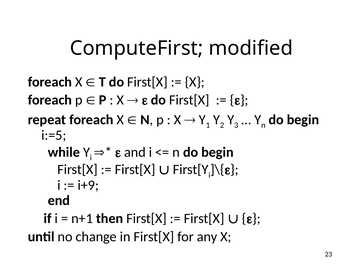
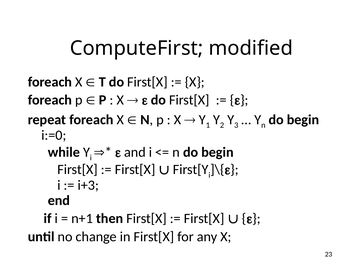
i:=5: i:=5 -> i:=0
i+9: i+9 -> i+3
